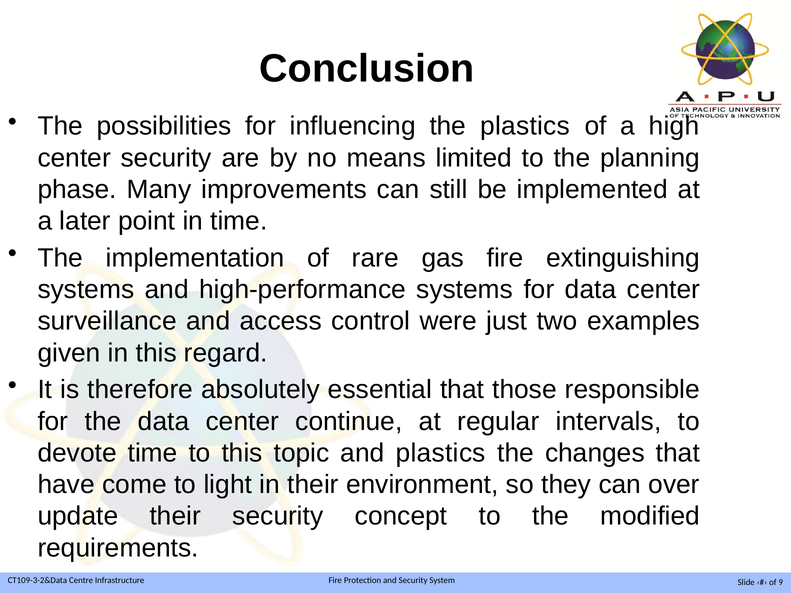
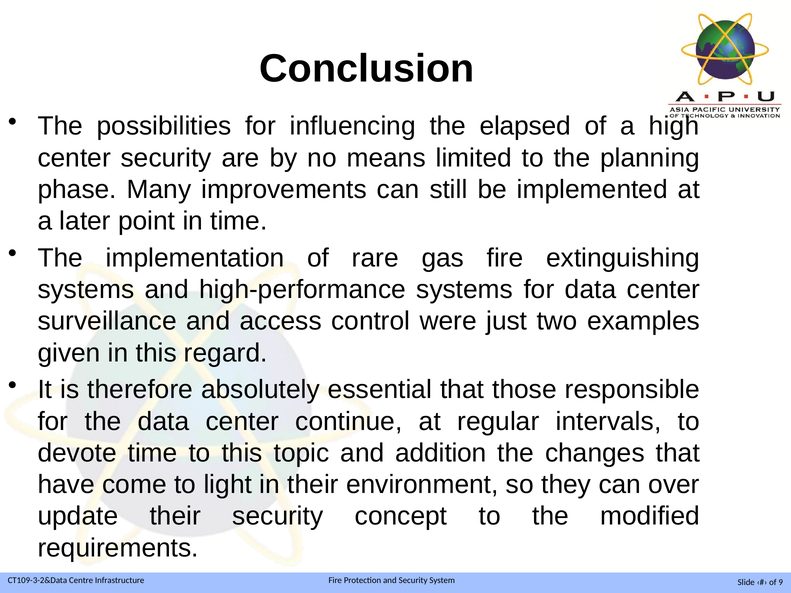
the plastics: plastics -> elapsed
and plastics: plastics -> addition
